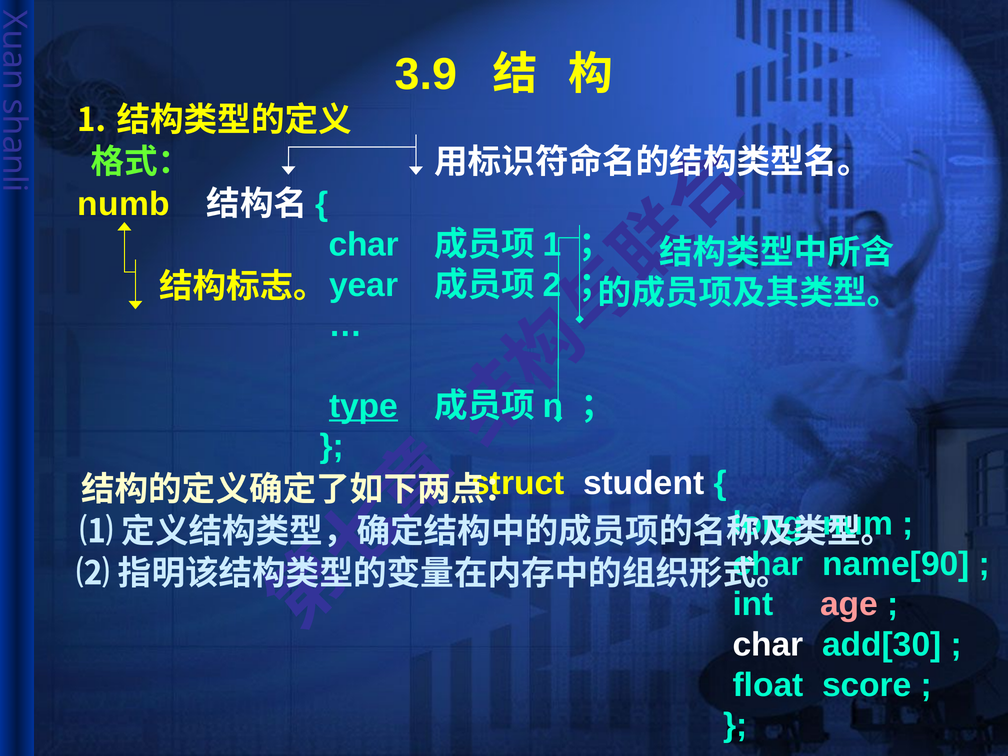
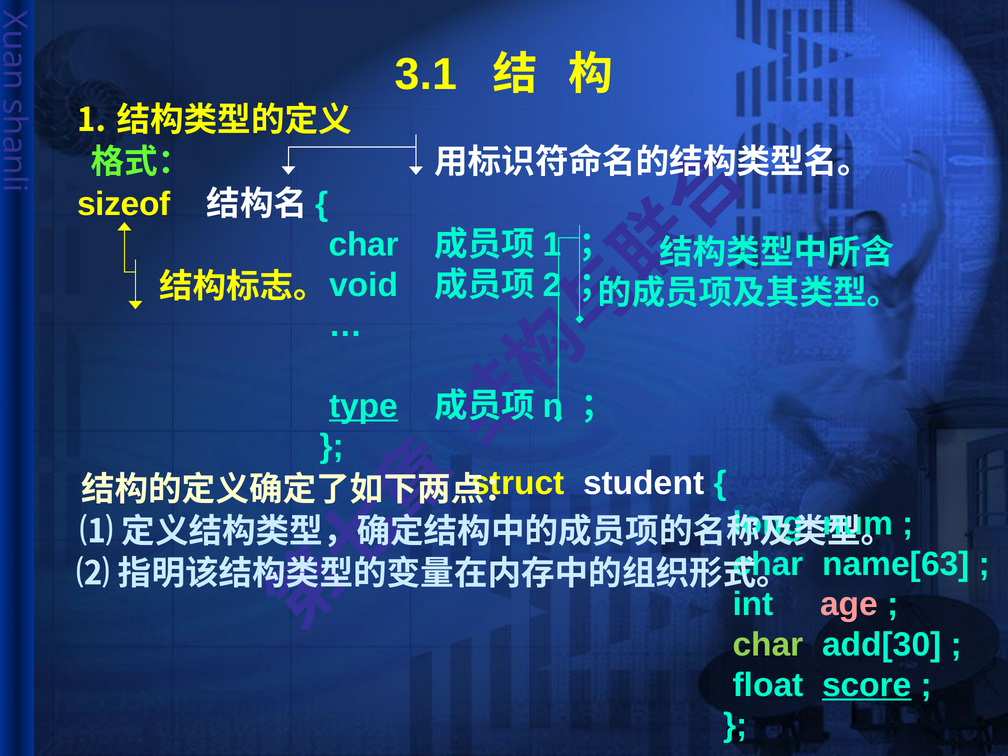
3.9: 3.9 -> 3.1
numb: numb -> sizeof
year: year -> void
name[90: name[90 -> name[63
char at (768, 645) colour: white -> light green
score underline: none -> present
